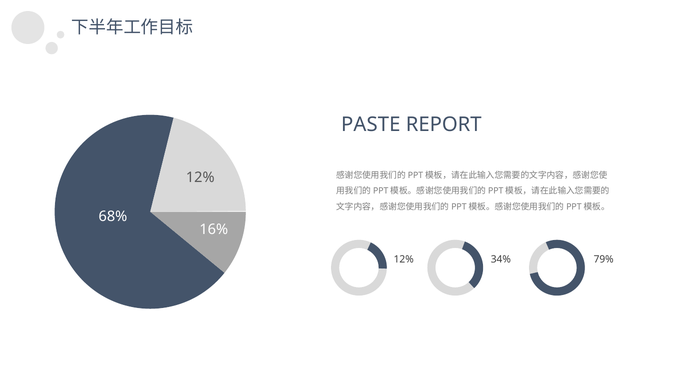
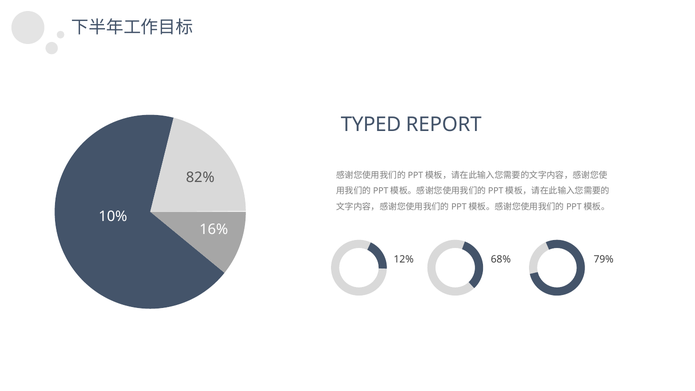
PASTE: PASTE -> TYPED
12% at (200, 177): 12% -> 82%
68%: 68% -> 10%
34%: 34% -> 68%
